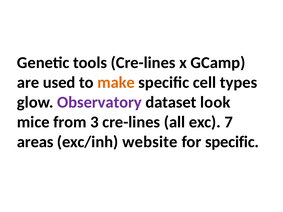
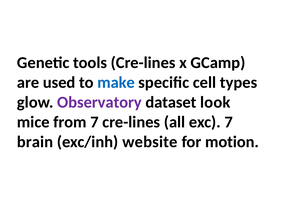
make colour: orange -> blue
from 3: 3 -> 7
areas: areas -> brain
for specific: specific -> motion
